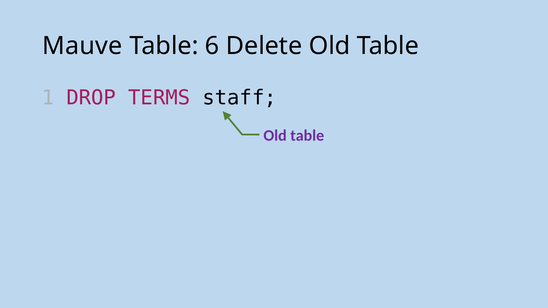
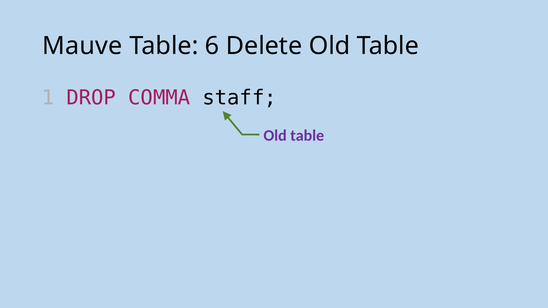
TERMS: TERMS -> COMMA
